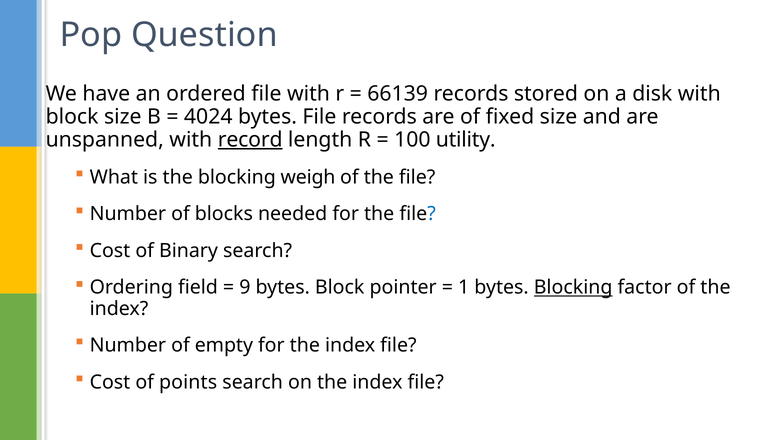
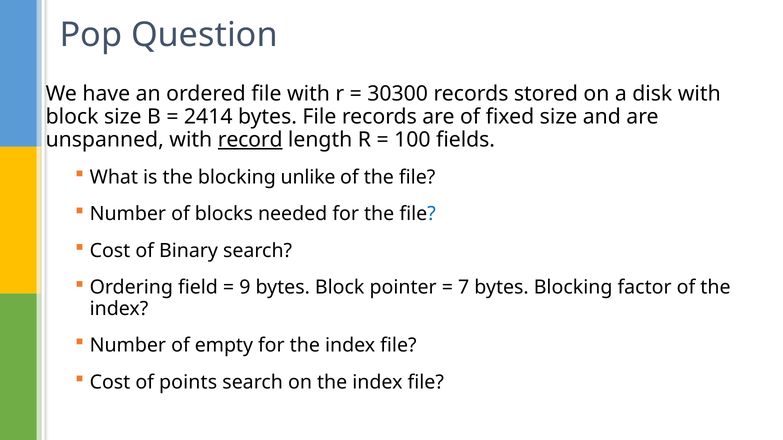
66139: 66139 -> 30300
4024: 4024 -> 2414
utility: utility -> fields
weigh: weigh -> unlike
1: 1 -> 7
Blocking at (573, 288) underline: present -> none
